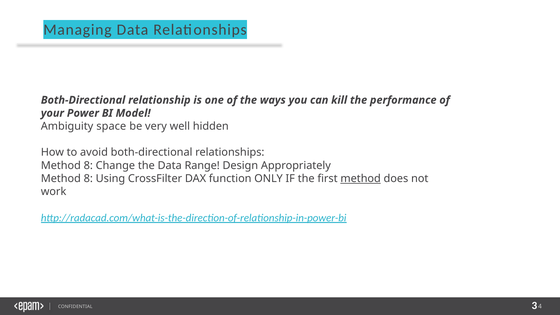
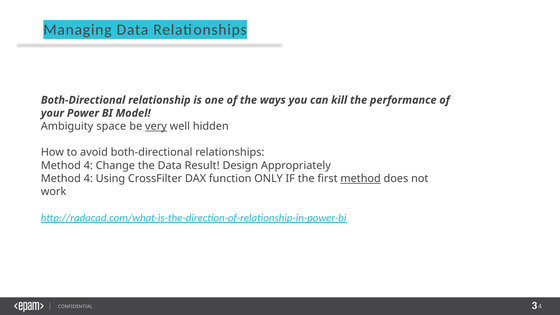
very underline: none -> present
8 at (88, 165): 8 -> 4
Range: Range -> Result
8 at (88, 179): 8 -> 4
